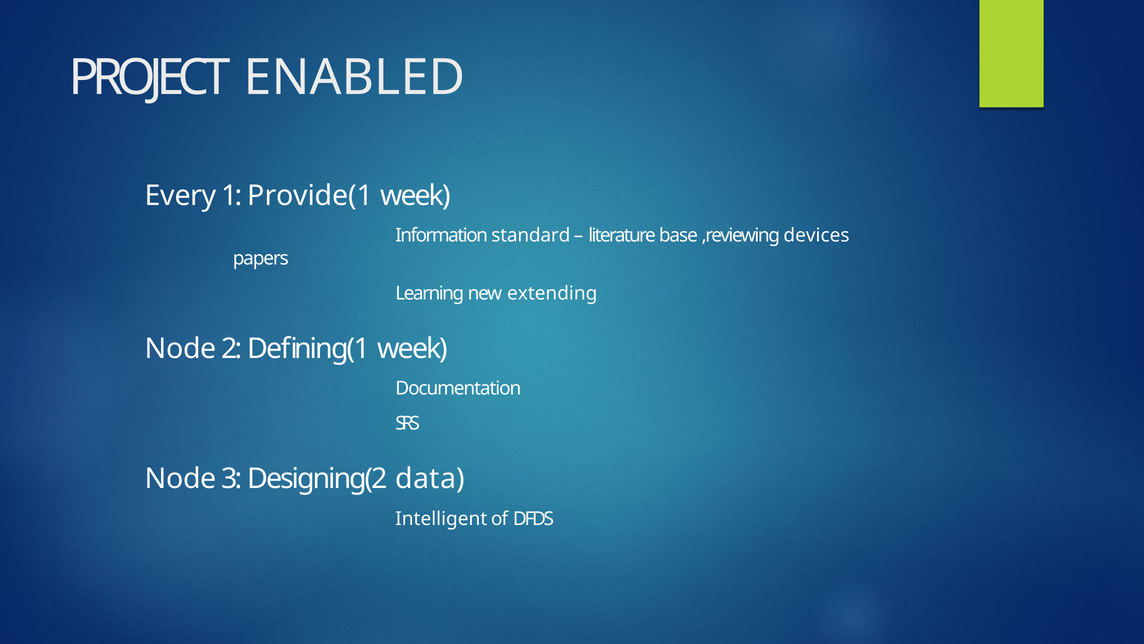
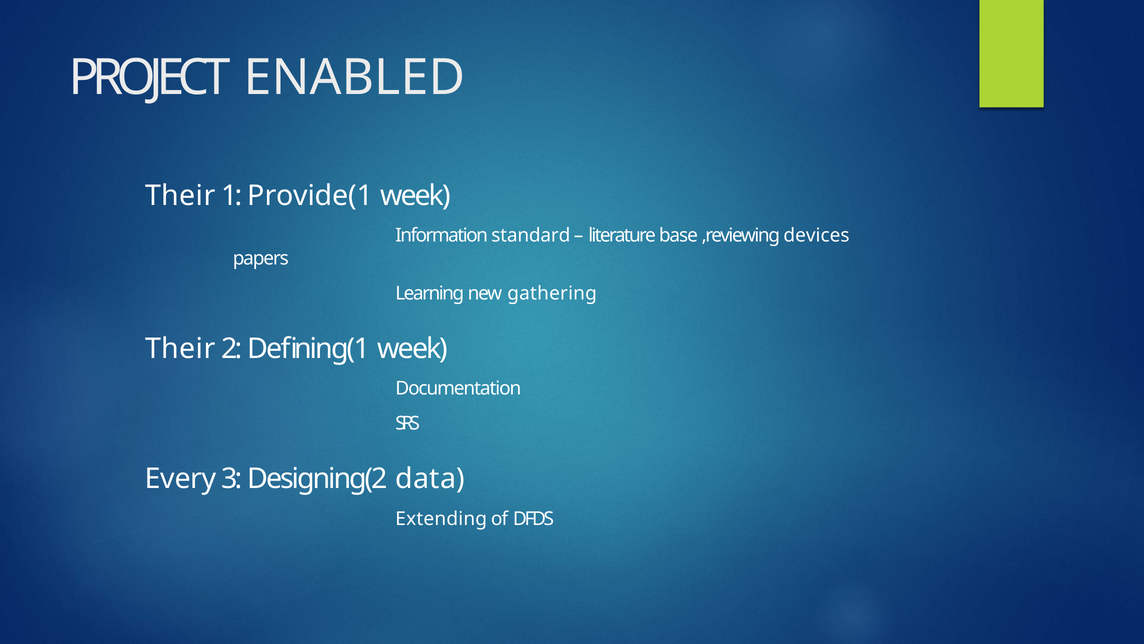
Every at (181, 195): Every -> Their
extending: extending -> gathering
Node at (181, 348): Node -> Their
Node at (181, 479): Node -> Every
Intelligent: Intelligent -> Extending
